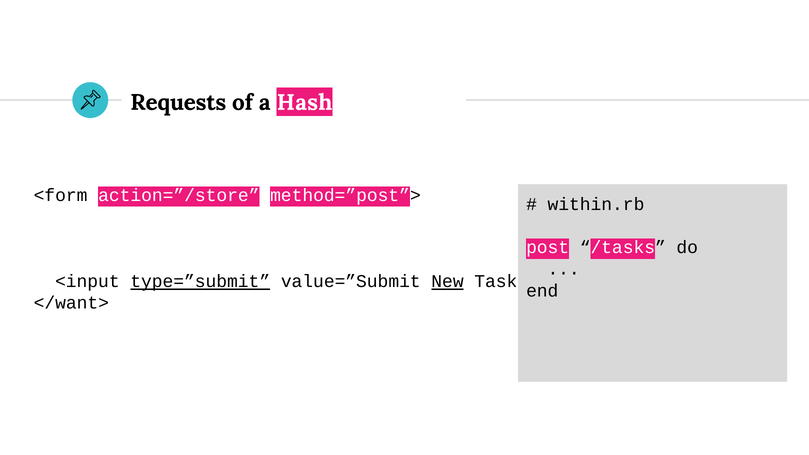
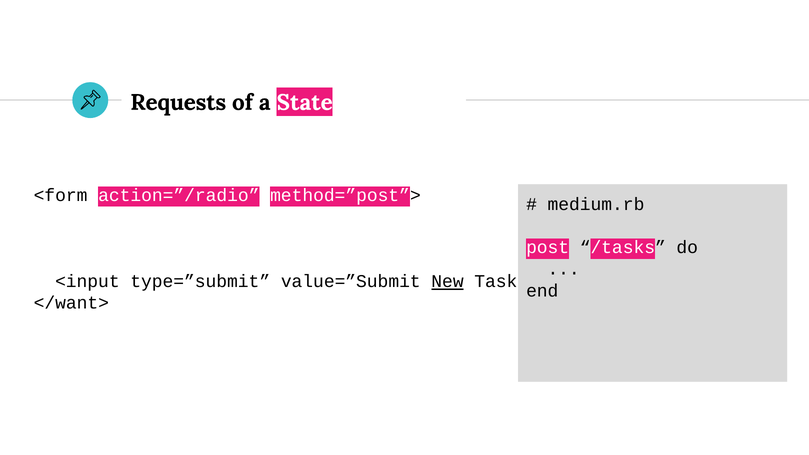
Hash: Hash -> State
action=”/store: action=”/store -> action=”/radio
within.rb: within.rb -> medium.rb
type=”submit underline: present -> none
